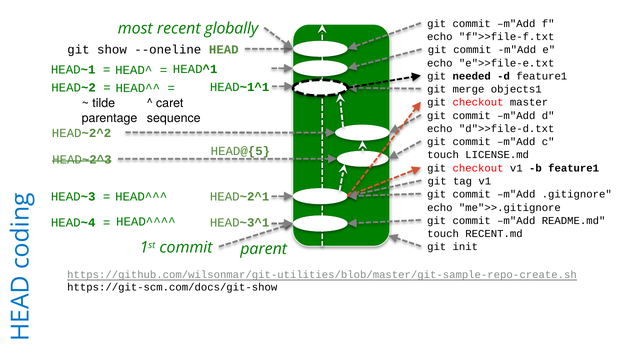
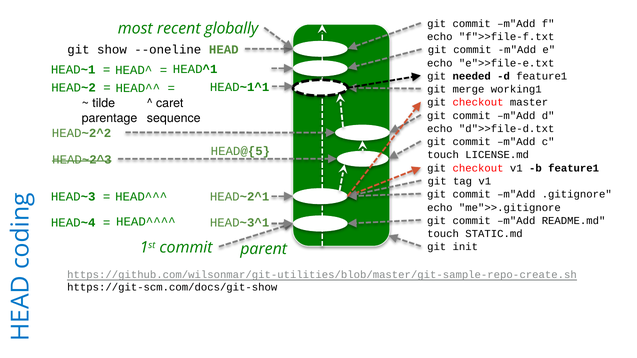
objects1: objects1 -> working1
RECENT.md: RECENT.md -> STATIC.md
